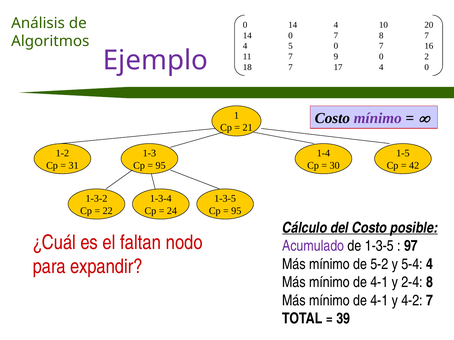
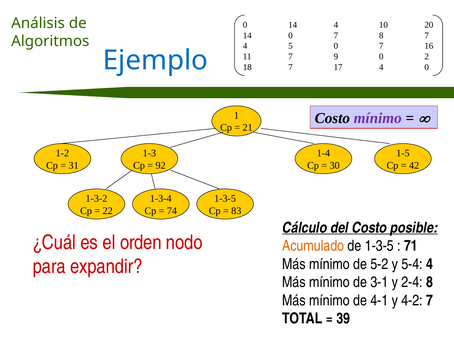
Ejemplo colour: purple -> blue
95 at (161, 166): 95 -> 92
24: 24 -> 74
95 at (236, 211): 95 -> 83
faltan: faltan -> orden
Acumulado colour: purple -> orange
97: 97 -> 71
4-1 at (379, 283): 4-1 -> 3-1
